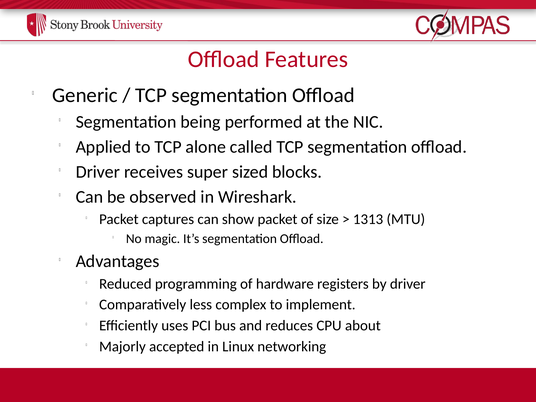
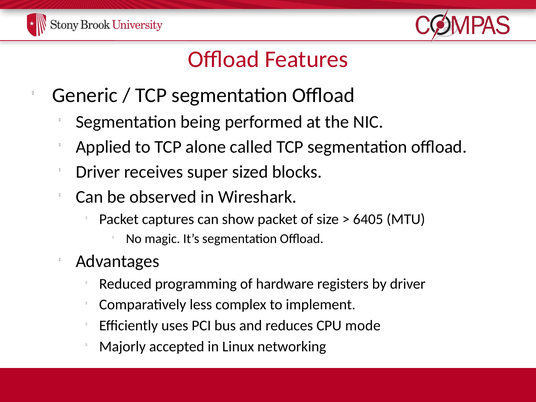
1313: 1313 -> 6405
about: about -> mode
